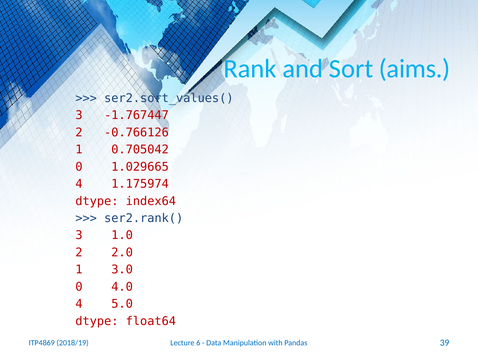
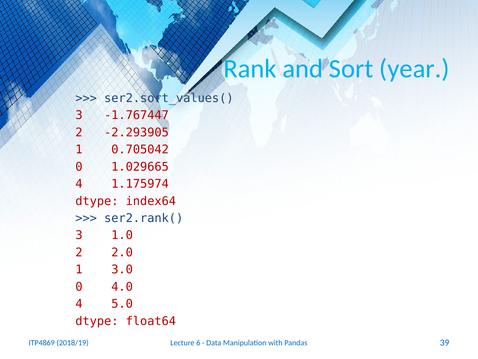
aims: aims -> year
-0.766126: -0.766126 -> -2.293905
